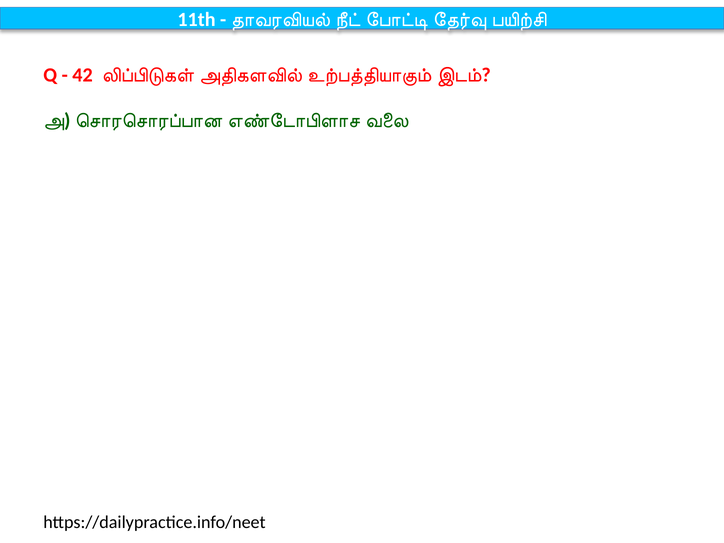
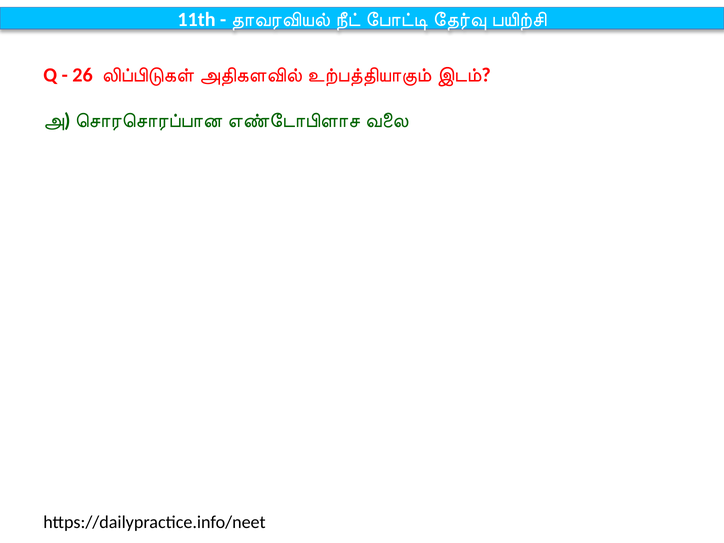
42: 42 -> 26
